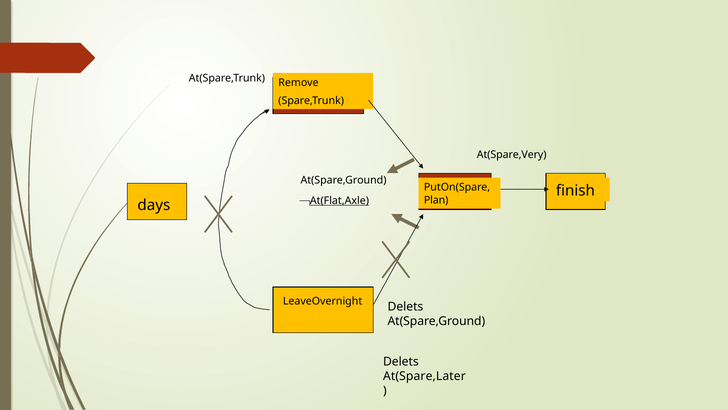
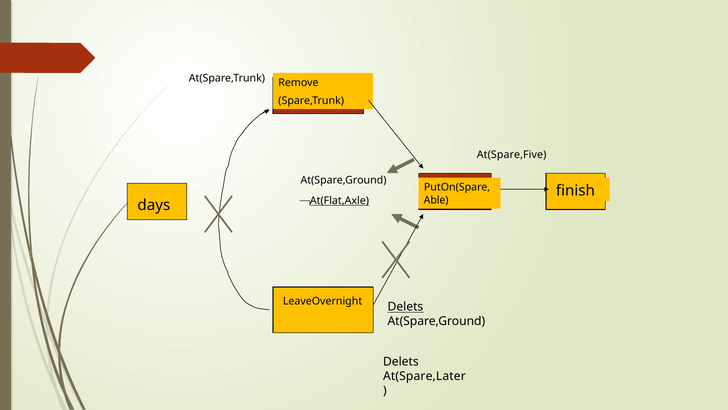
At(Spare,Very: At(Spare,Very -> At(Spare,Five
Plan: Plan -> Able
Delets at (405, 307) underline: none -> present
